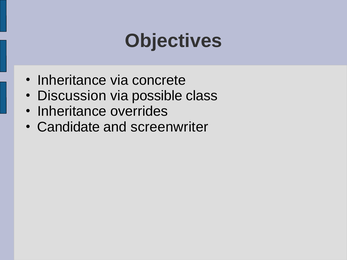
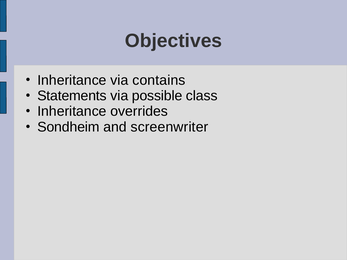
concrete: concrete -> contains
Discussion: Discussion -> Statements
Candidate: Candidate -> Sondheim
